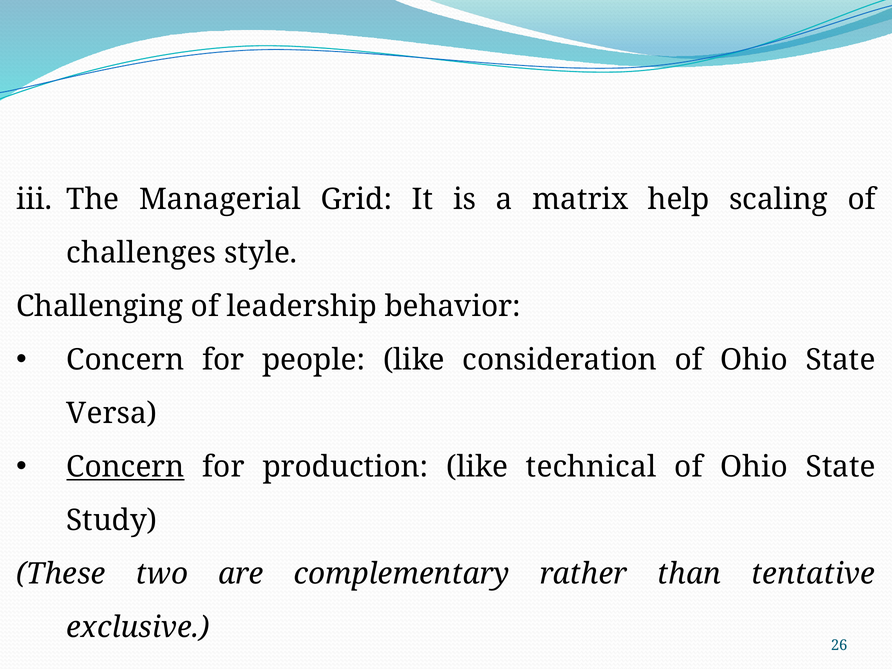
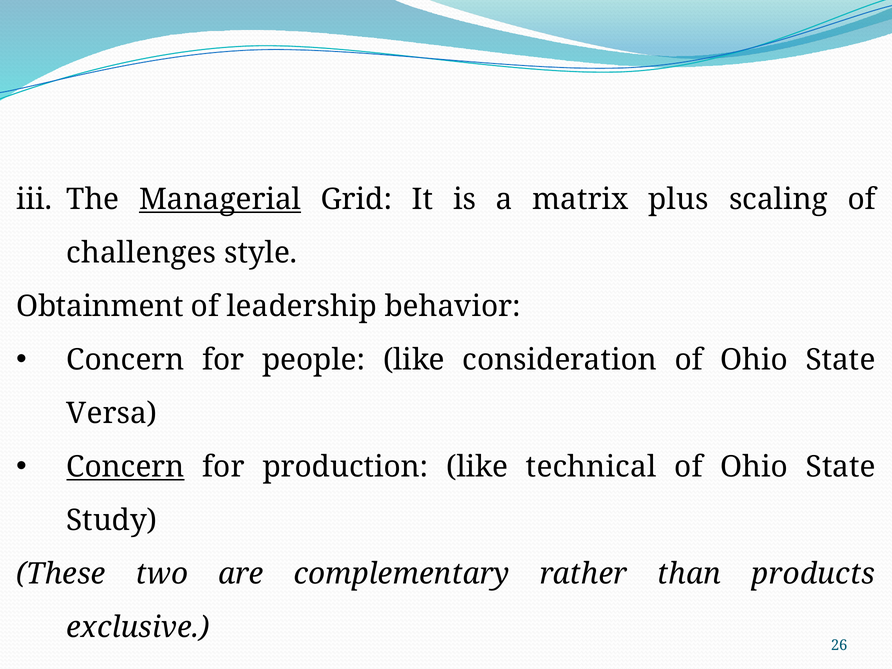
Managerial underline: none -> present
help: help -> plus
Challenging: Challenging -> Obtainment
tentative: tentative -> products
